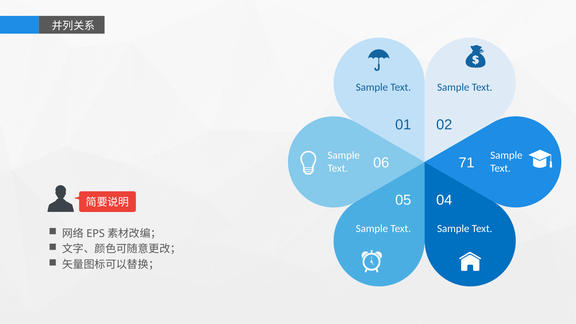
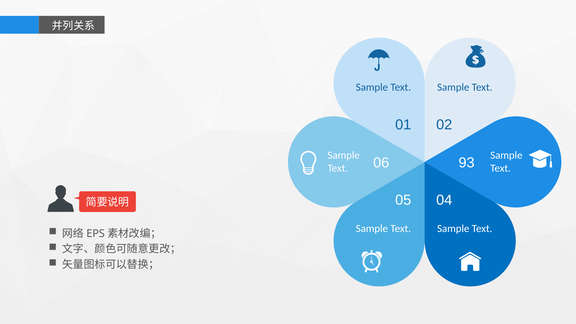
71: 71 -> 93
